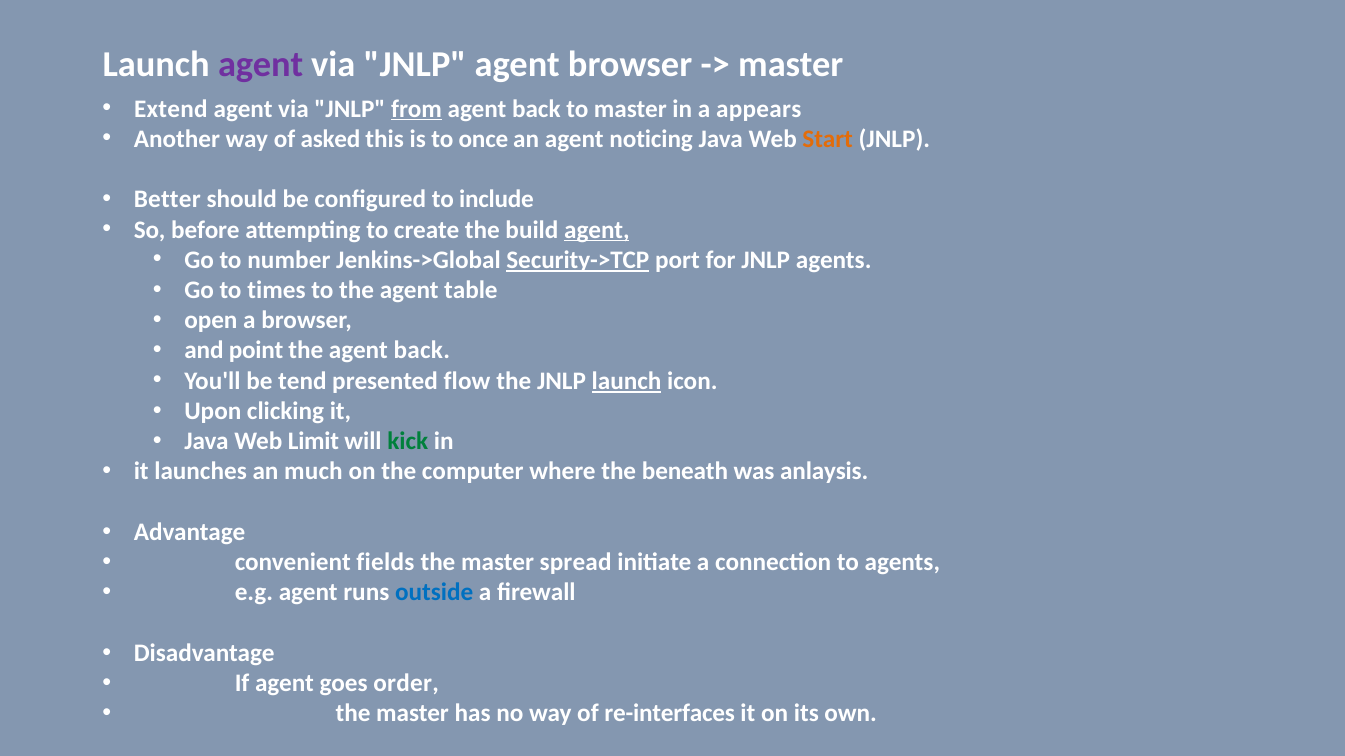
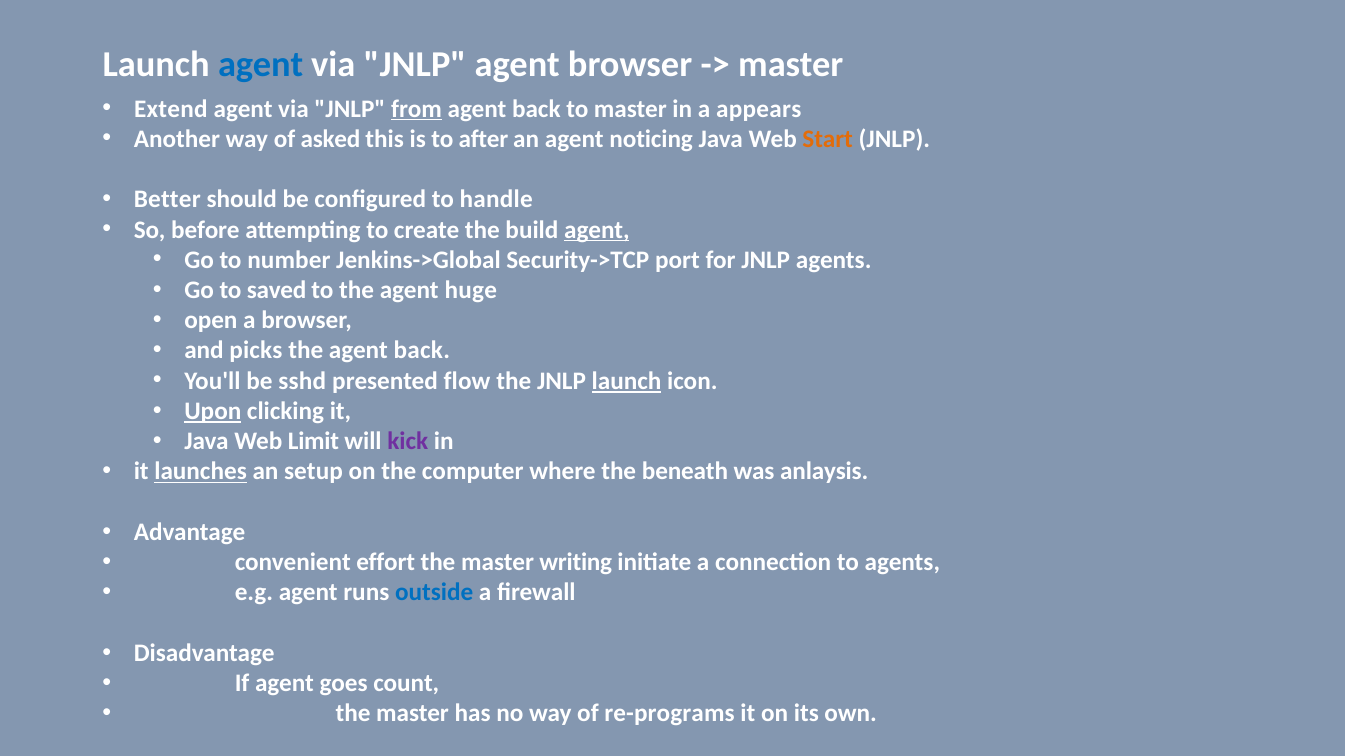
agent at (261, 65) colour: purple -> blue
once: once -> after
include: include -> handle
Security->TCP underline: present -> none
times: times -> saved
table: table -> huge
point: point -> picks
tend: tend -> sshd
Upon underline: none -> present
kick colour: green -> purple
launches underline: none -> present
much: much -> setup
fields: fields -> effort
spread: spread -> writing
order: order -> count
re-interfaces: re-interfaces -> re-programs
